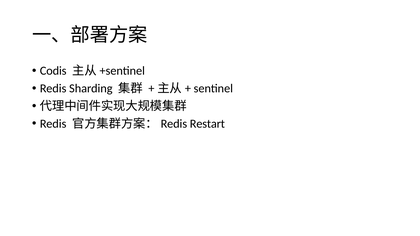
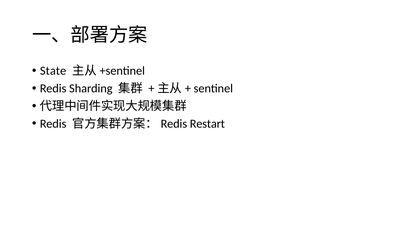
Codis: Codis -> State
